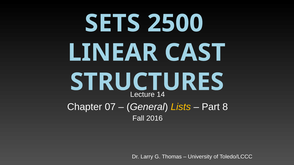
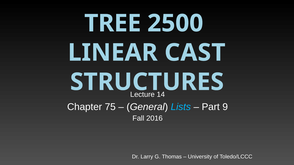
SETS: SETS -> TREE
07: 07 -> 75
Lists colour: yellow -> light blue
8: 8 -> 9
